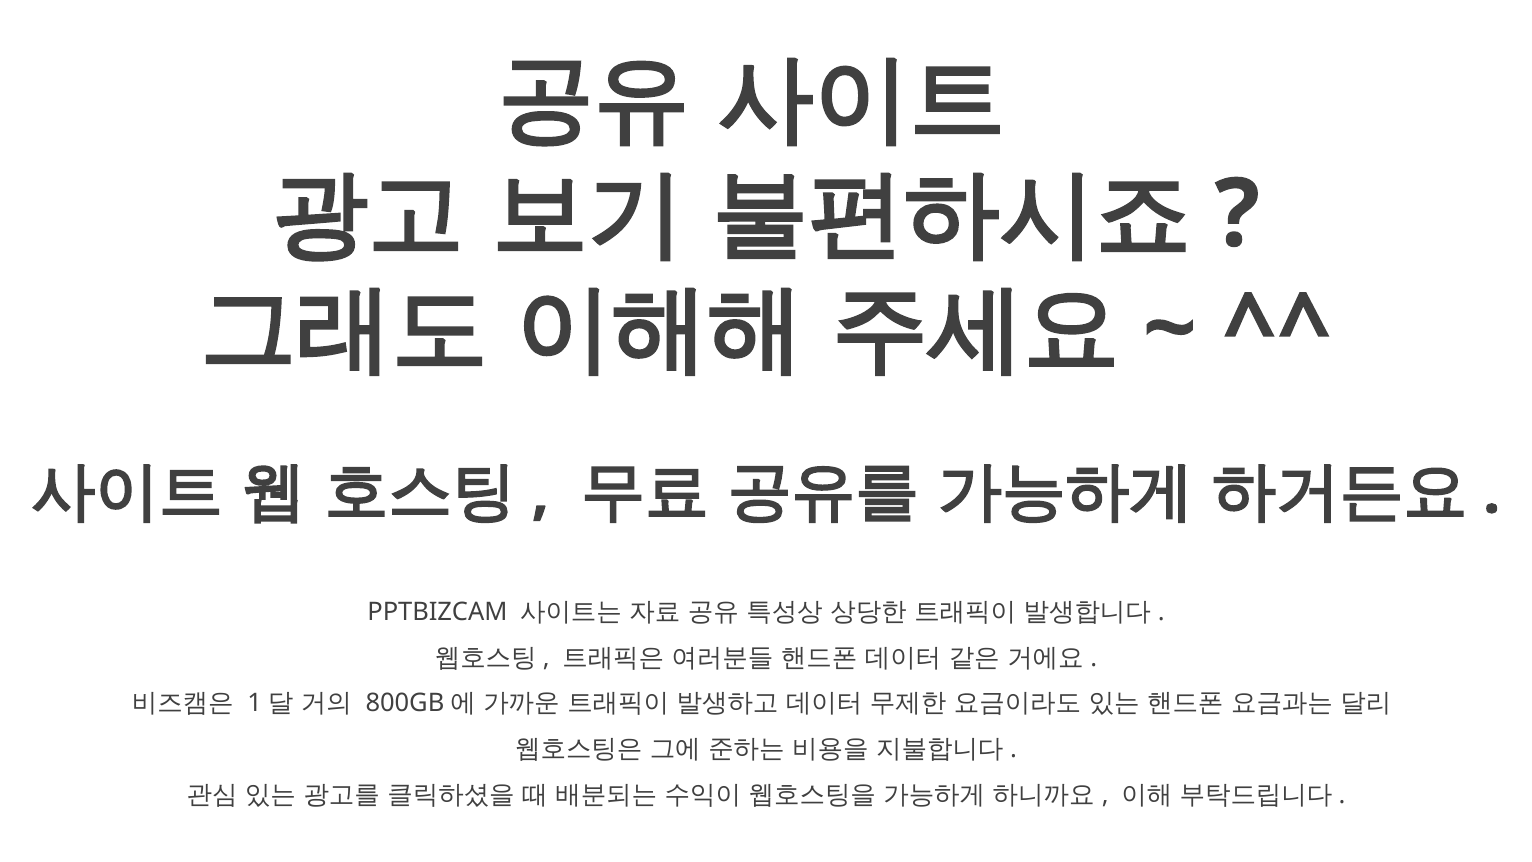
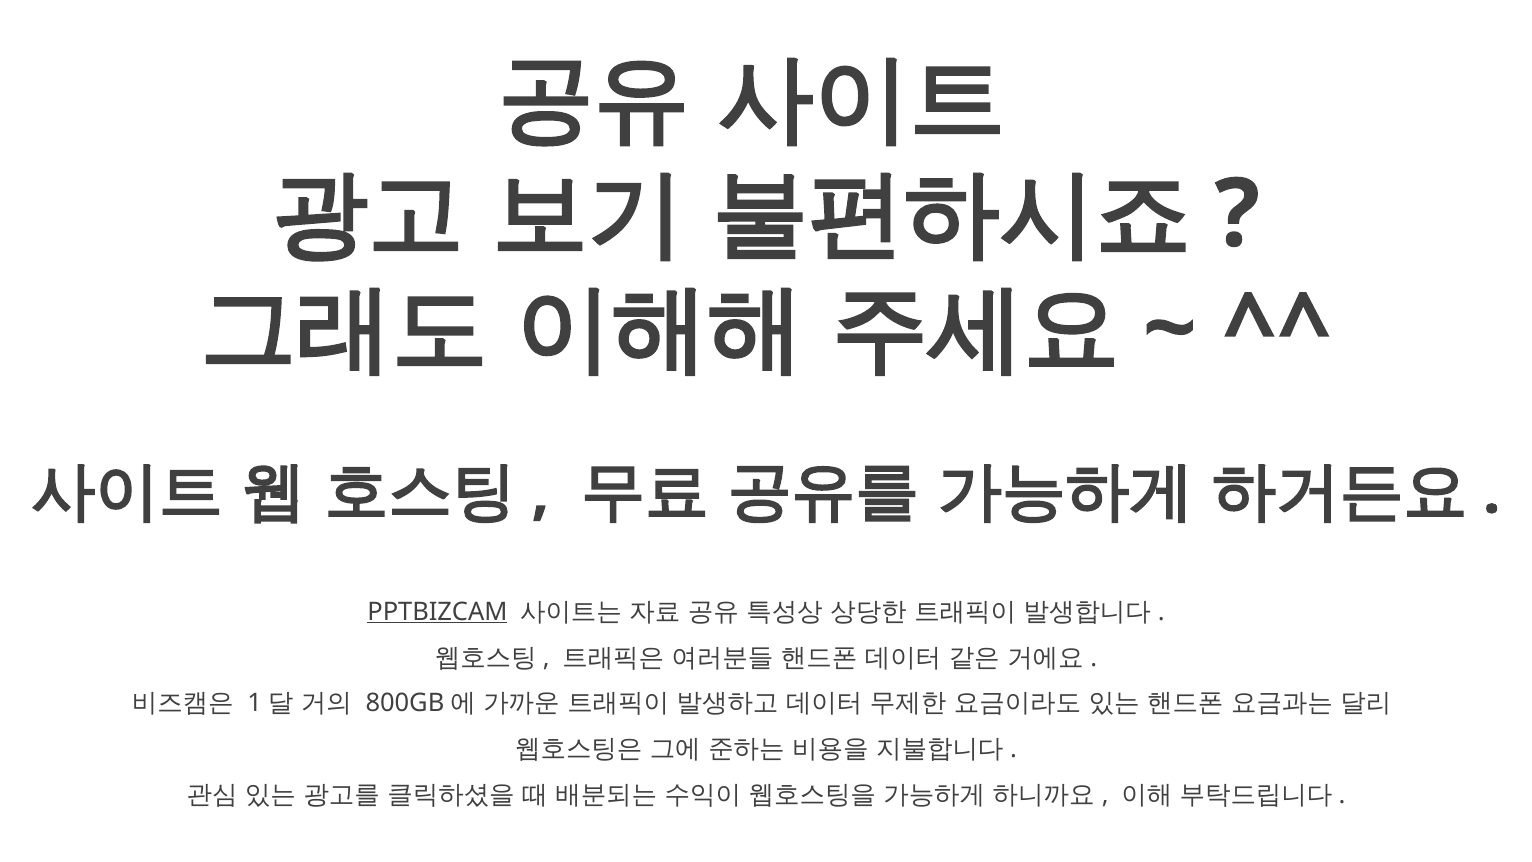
PPTBIZCAM underline: none -> present
